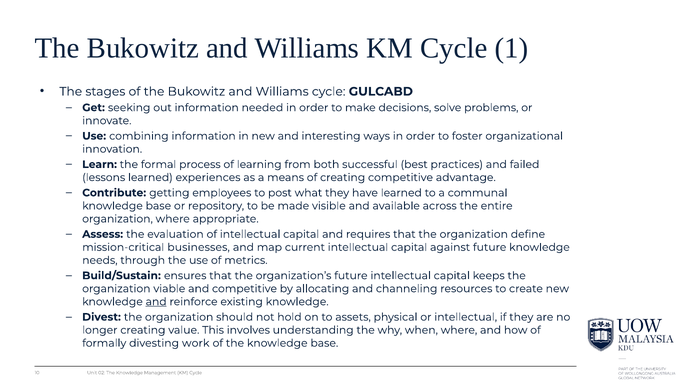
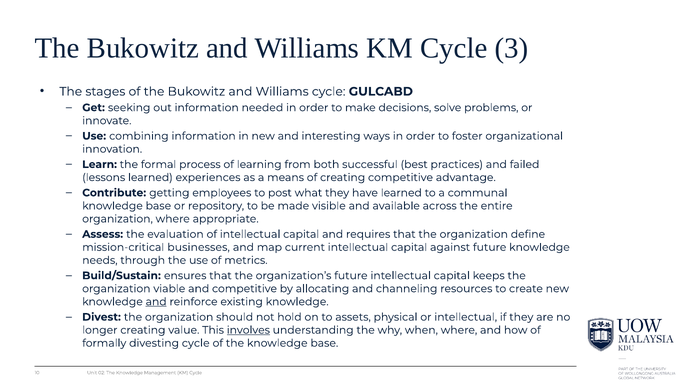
1: 1 -> 3
involves underline: none -> present
divesting work: work -> cycle
